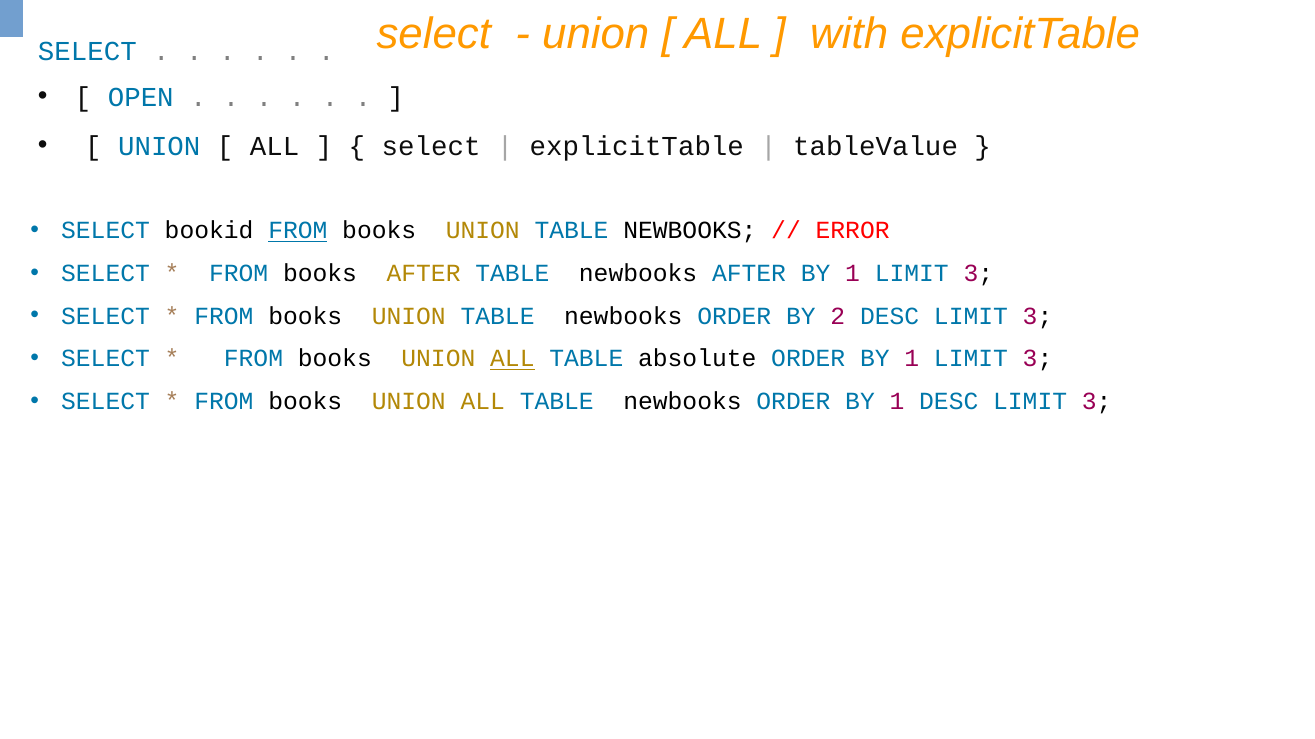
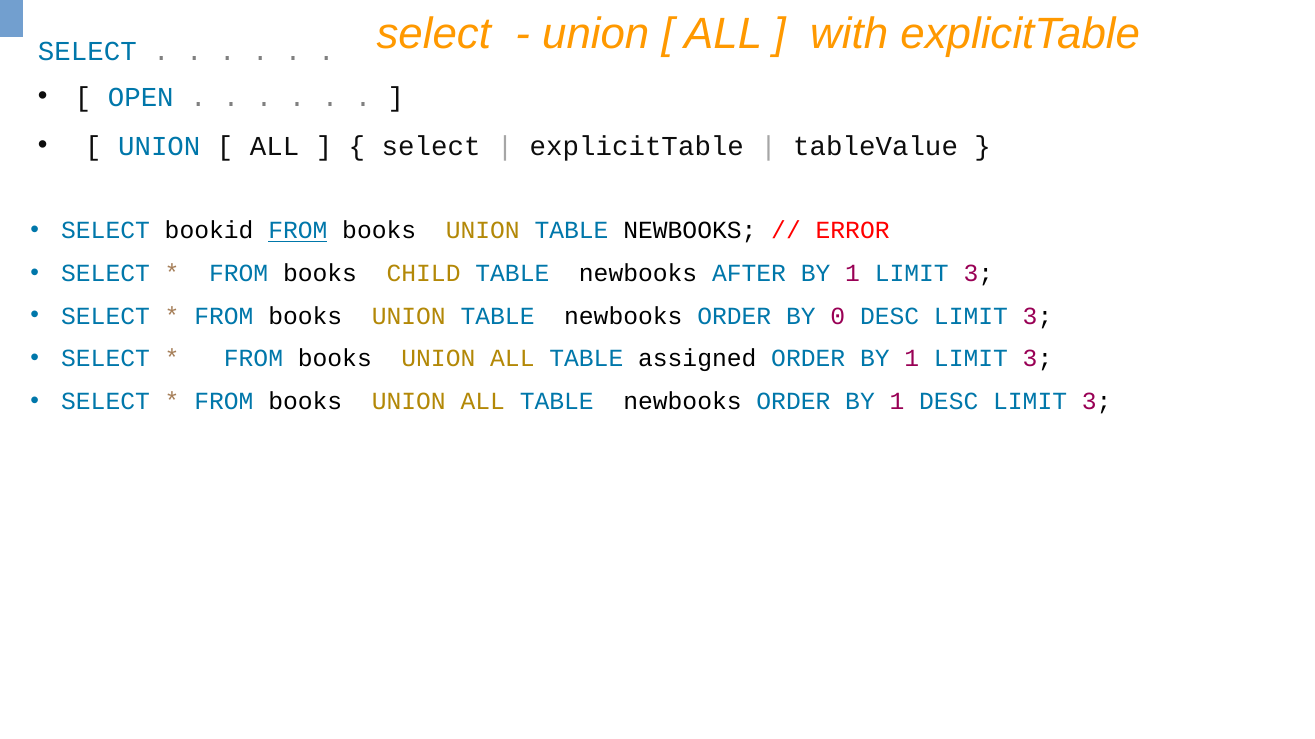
books AFTER: AFTER -> CHILD
2: 2 -> 0
ALL at (512, 359) underline: present -> none
absolute: absolute -> assigned
